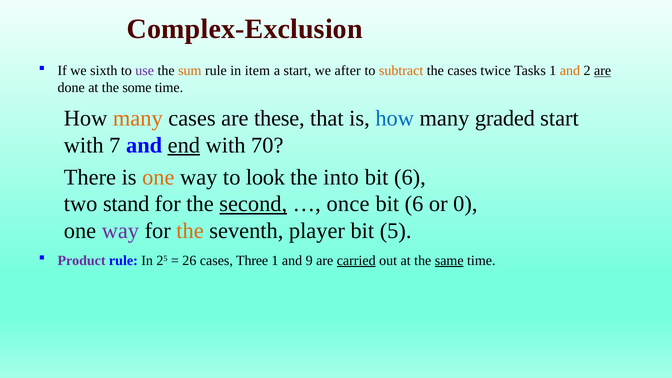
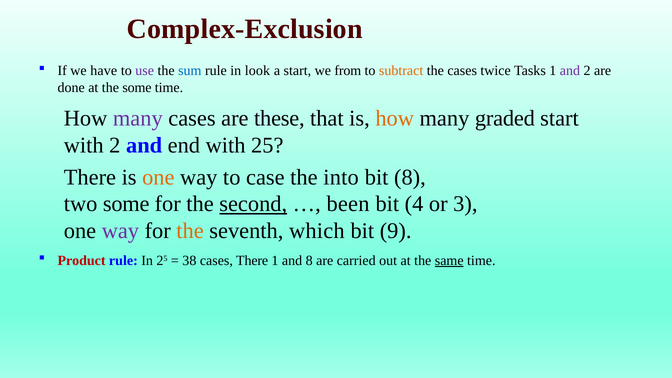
sixth: sixth -> have
sum colour: orange -> blue
item: item -> look
after: after -> from
and at (570, 71) colour: orange -> purple
are at (603, 71) underline: present -> none
many at (138, 118) colour: orange -> purple
how at (395, 118) colour: blue -> orange
with 7: 7 -> 2
end underline: present -> none
with 70: 70 -> 25
look: look -> case
6 at (410, 177): 6 -> 8
two stand: stand -> some
once: once -> been
6 at (414, 204): 6 -> 4
0: 0 -> 3
player: player -> which
5: 5 -> 9
Product colour: purple -> red
26: 26 -> 38
cases Three: Three -> There
and 9: 9 -> 8
carried underline: present -> none
